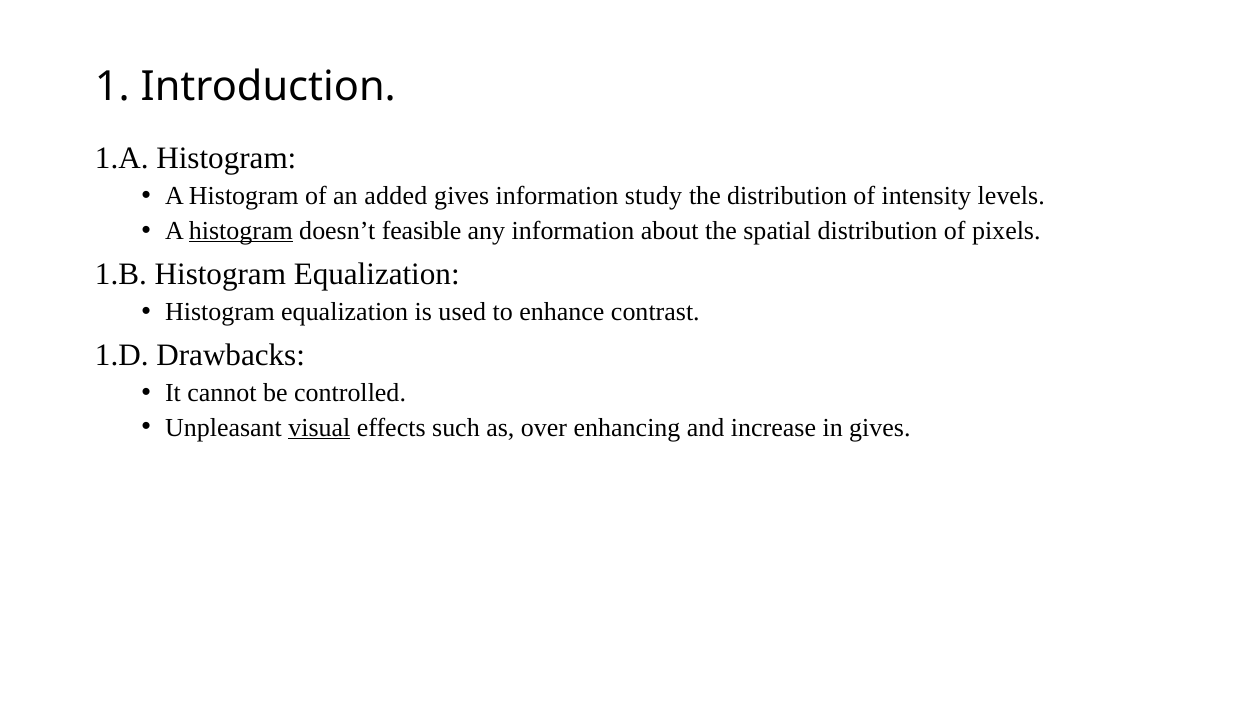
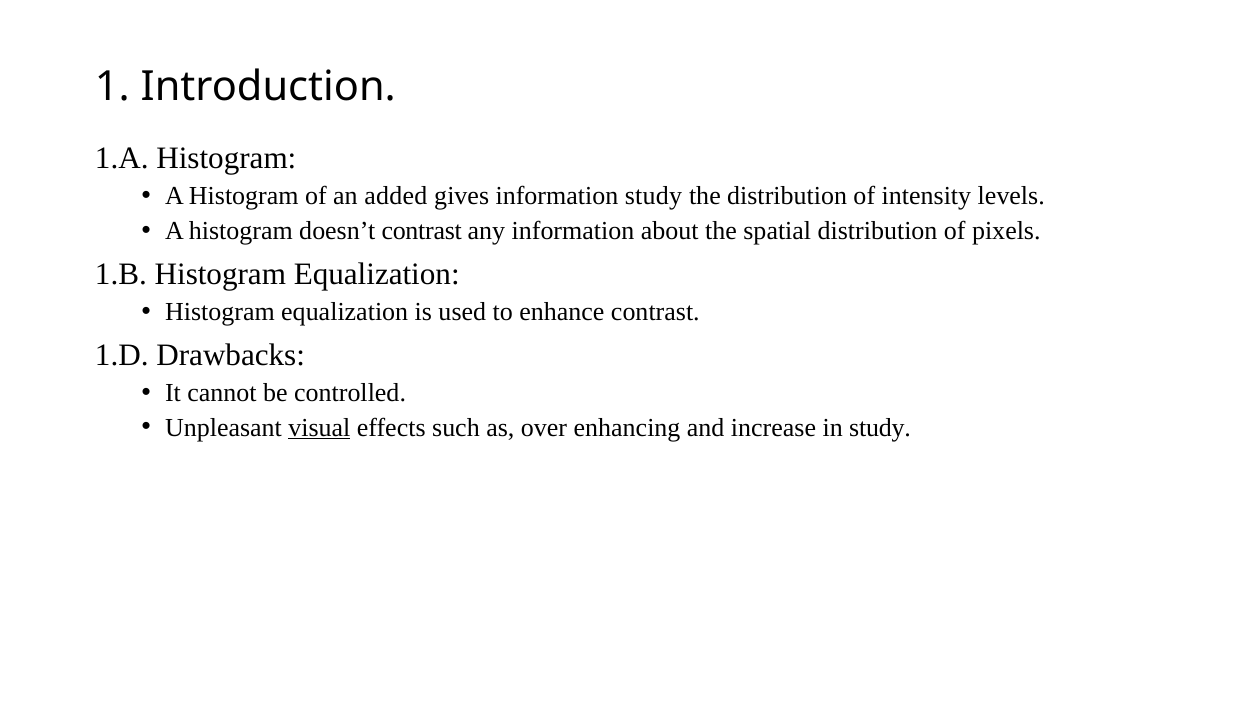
histogram at (241, 230) underline: present -> none
doesn’t feasible: feasible -> contrast
in gives: gives -> study
